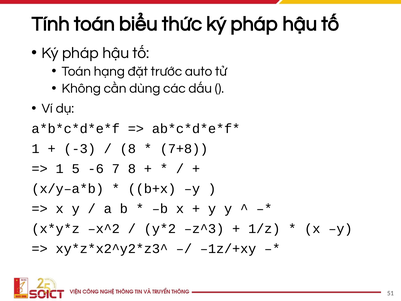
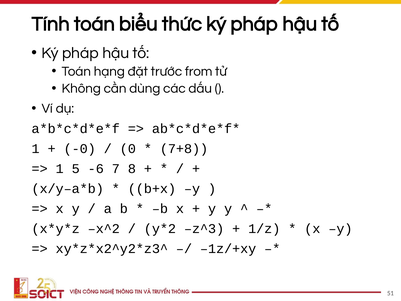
auto: auto -> from
-3: -3 -> -0
8 at (128, 148): 8 -> 0
